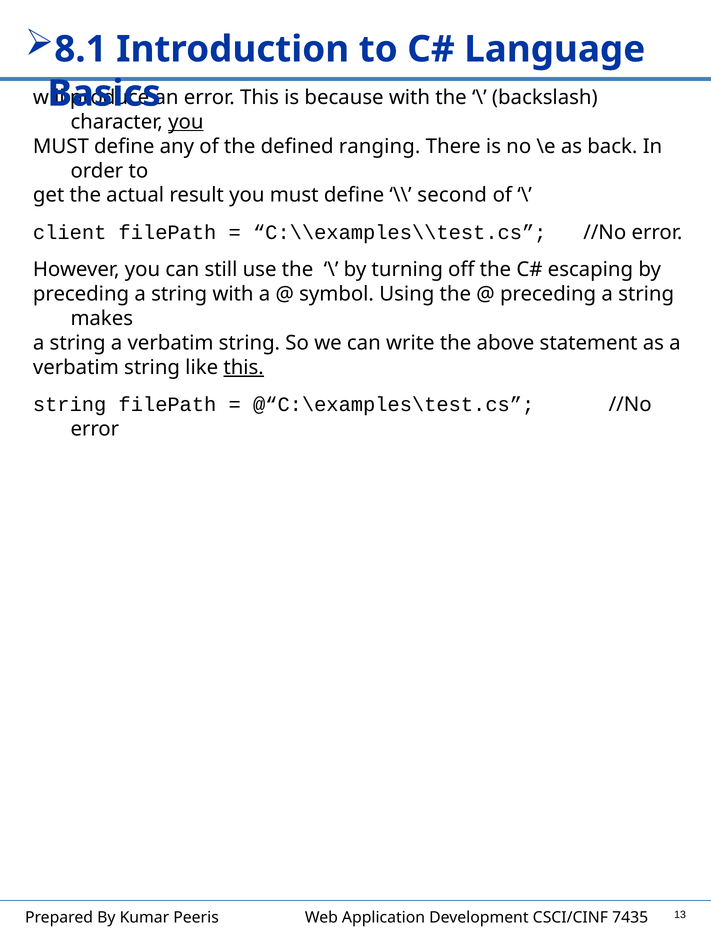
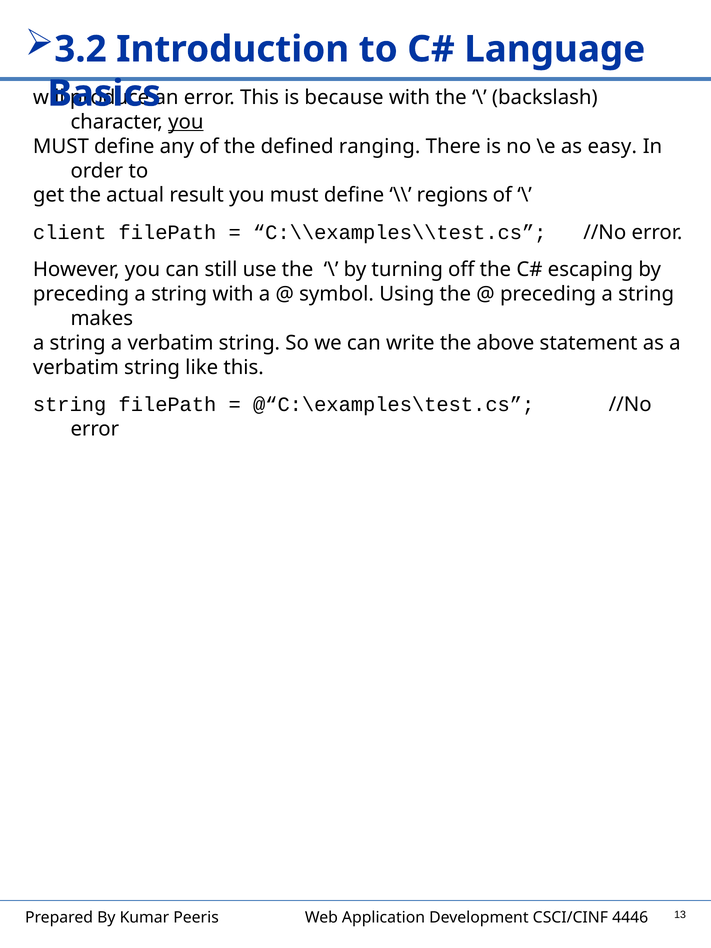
8.1: 8.1 -> 3.2
back: back -> easy
second: second -> regions
this at (244, 367) underline: present -> none
7435: 7435 -> 4446
